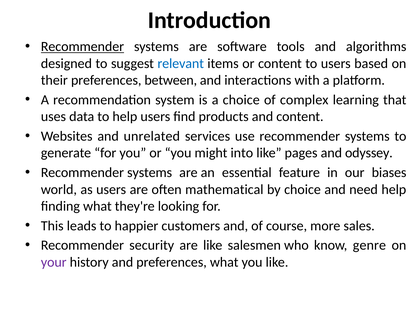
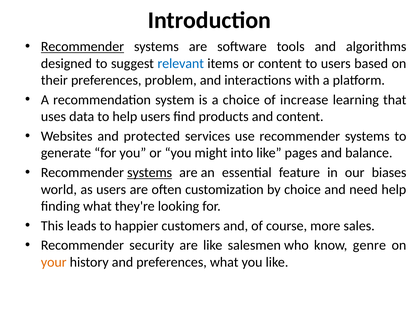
between: between -> problem
complex: complex -> increase
unrelated: unrelated -> protected
odyssey: odyssey -> balance
systems at (150, 172) underline: none -> present
mathematical: mathematical -> customization
your colour: purple -> orange
